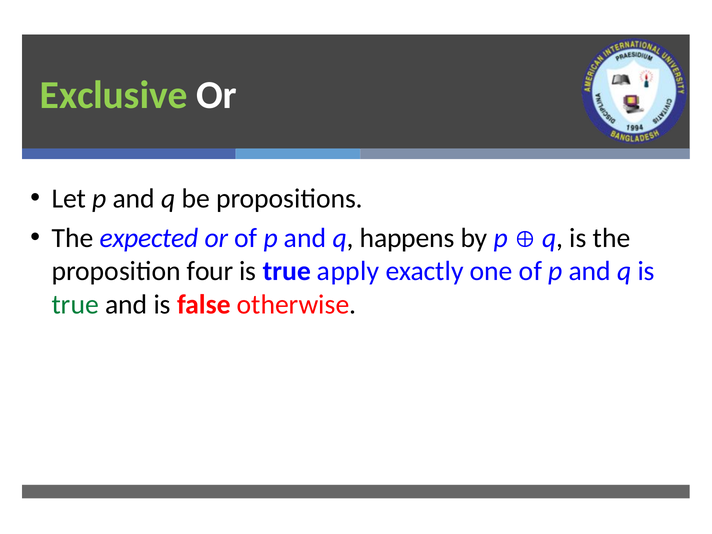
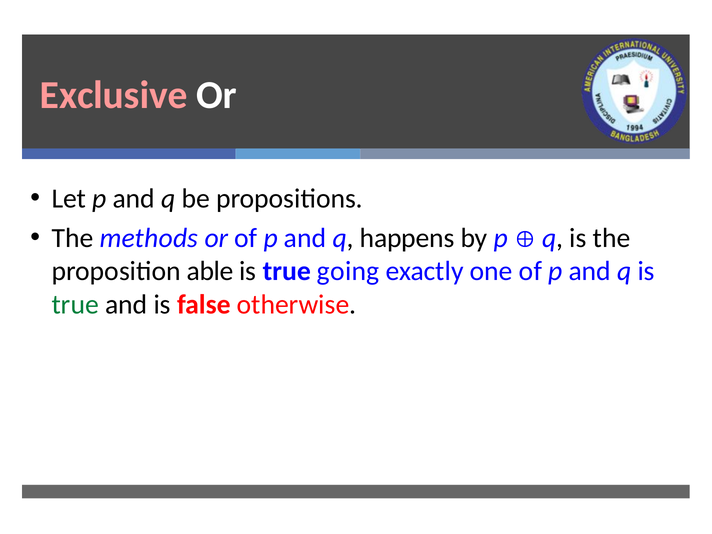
Exclusive colour: light green -> pink
expected: expected -> methods
four: four -> able
apply: apply -> going
